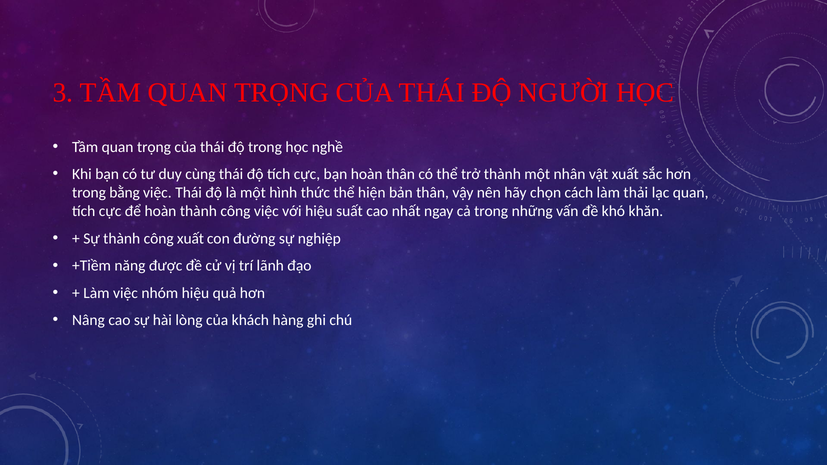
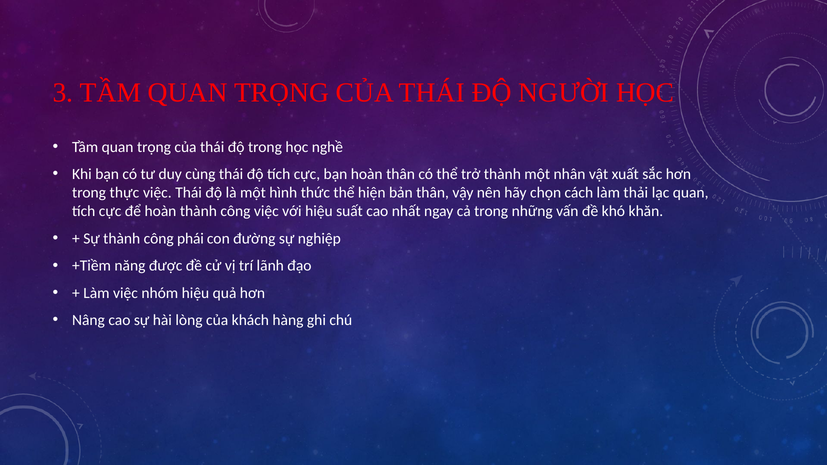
bằng: bằng -> thực
công xuất: xuất -> phái
